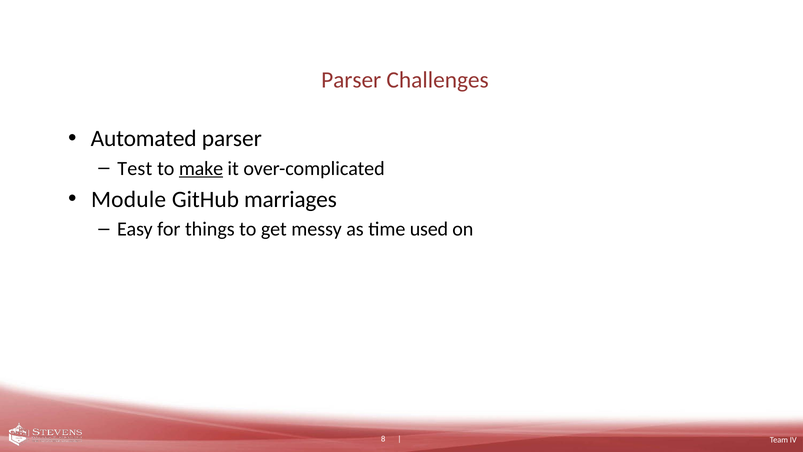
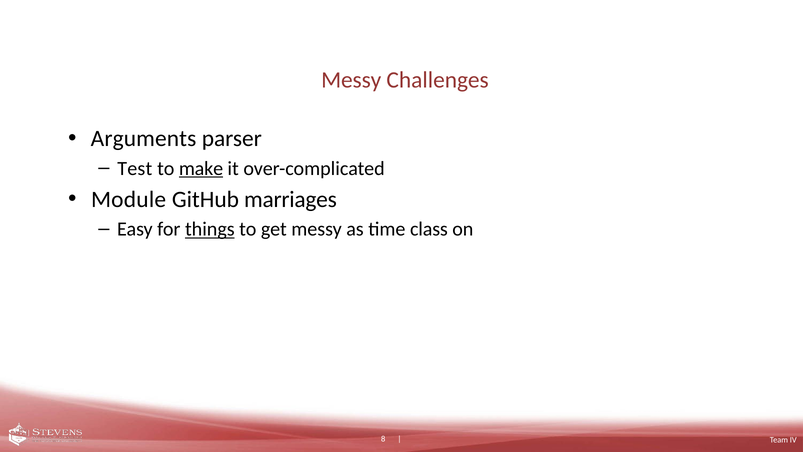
Parser at (351, 80): Parser -> Messy
Automated: Automated -> Arguments
things underline: none -> present
used: used -> class
